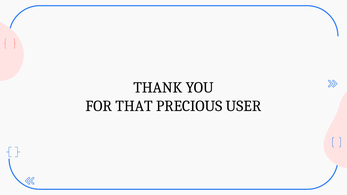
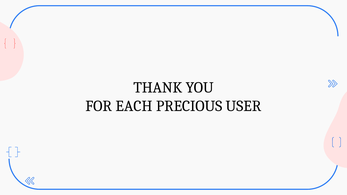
THAT: THAT -> EACH
